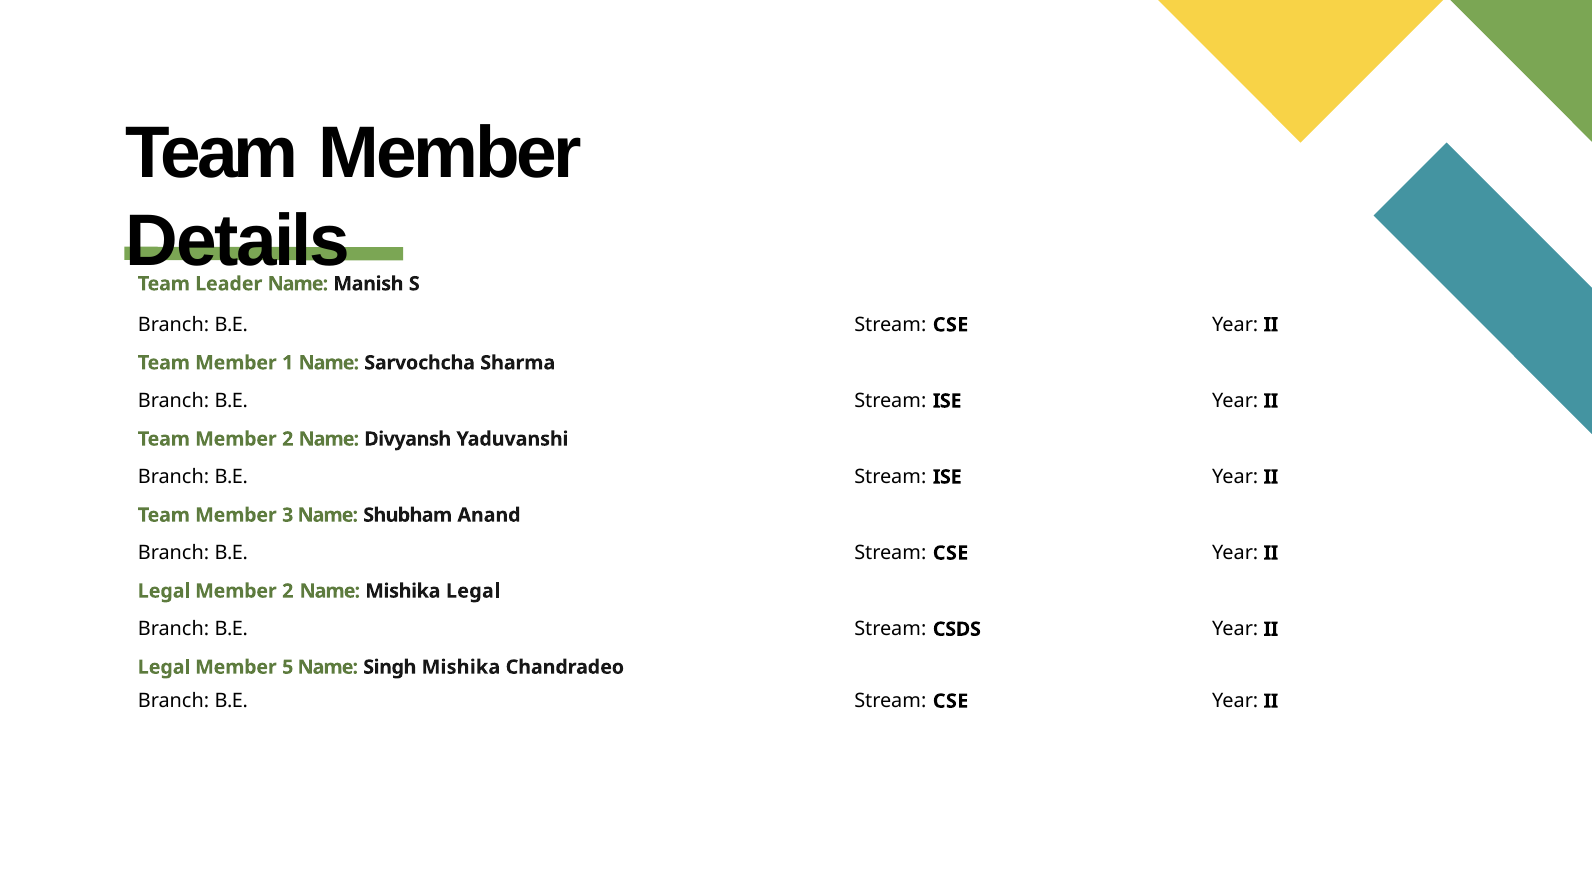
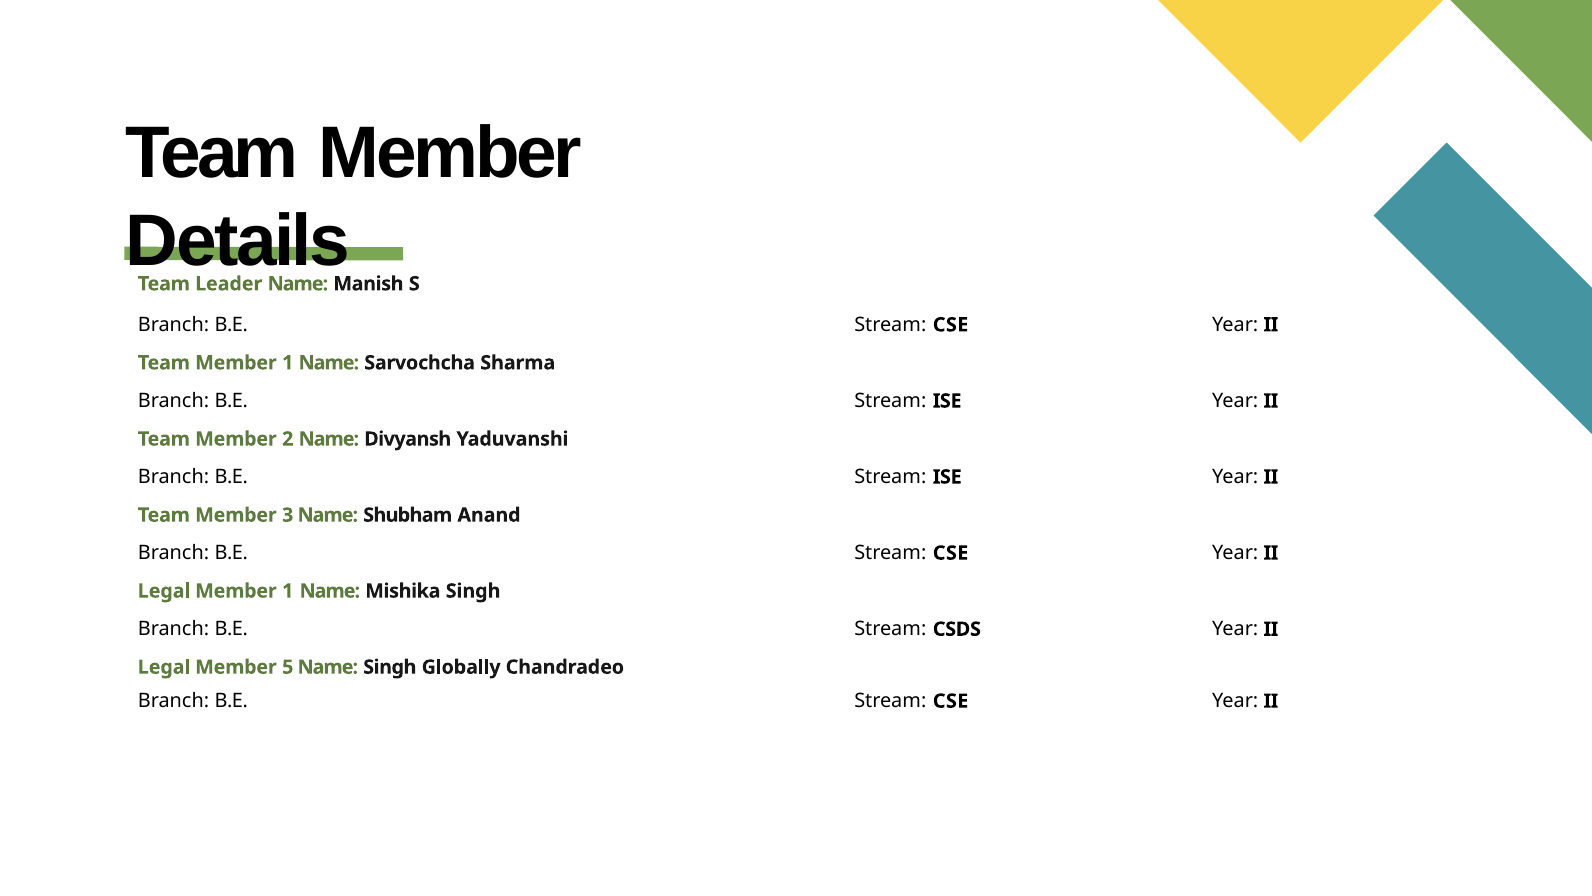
2 at (288, 591): 2 -> 1
Mishika Legal: Legal -> Singh
Singh Mishika: Mishika -> Globally
